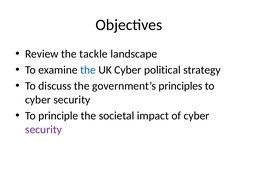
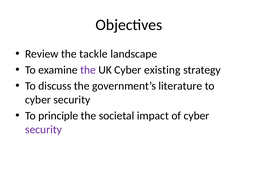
the at (88, 70) colour: blue -> purple
political: political -> existing
principles: principles -> literature
